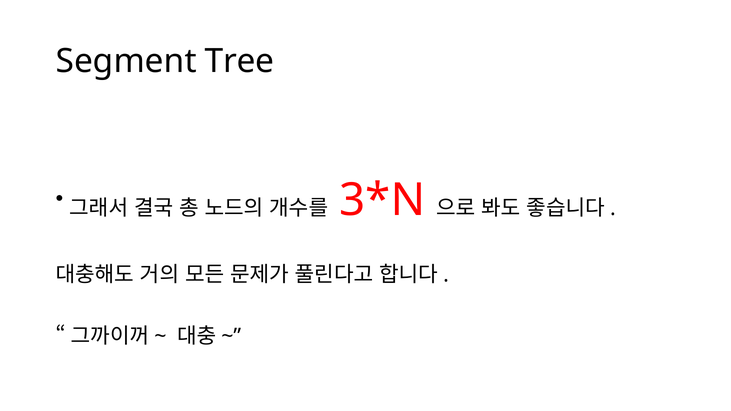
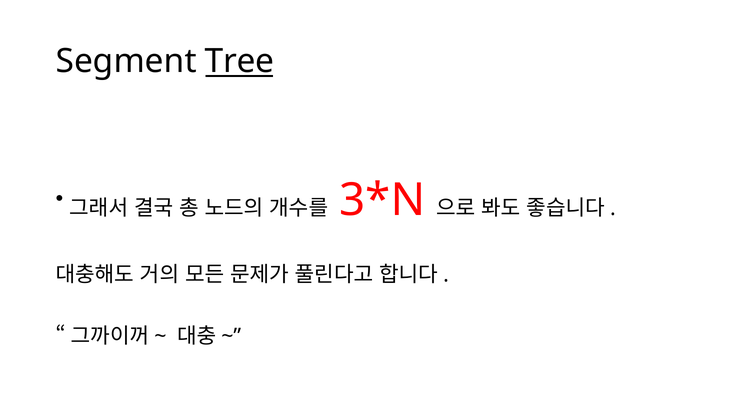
Tree underline: none -> present
